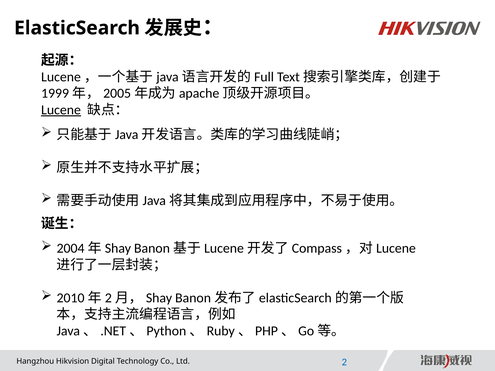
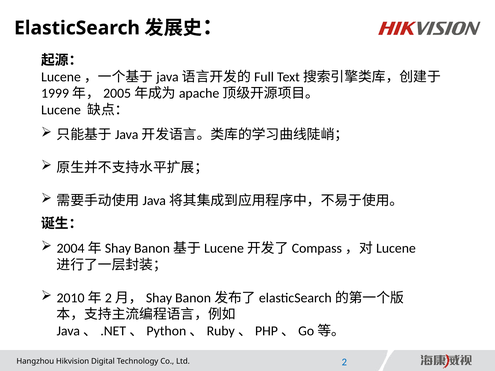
Lucene underline: present -> none
